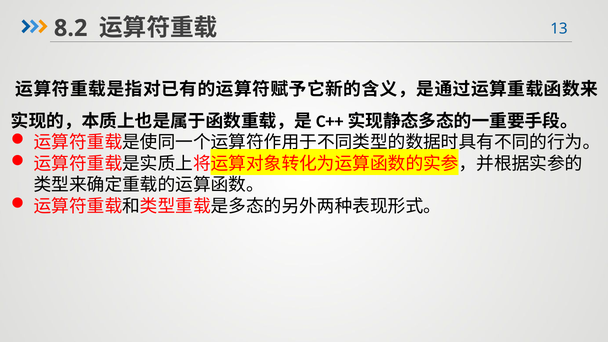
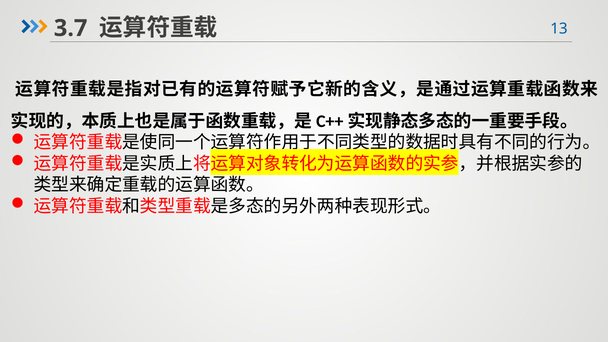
8.2: 8.2 -> 3.7
